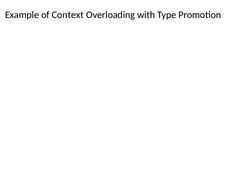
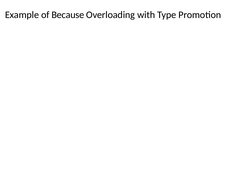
Context: Context -> Because
